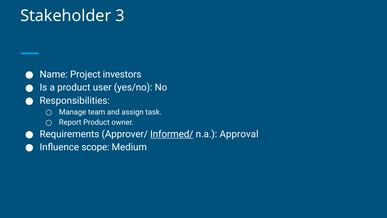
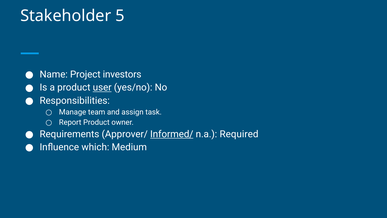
3: 3 -> 5
user underline: none -> present
Approval: Approval -> Required
scope: scope -> which
